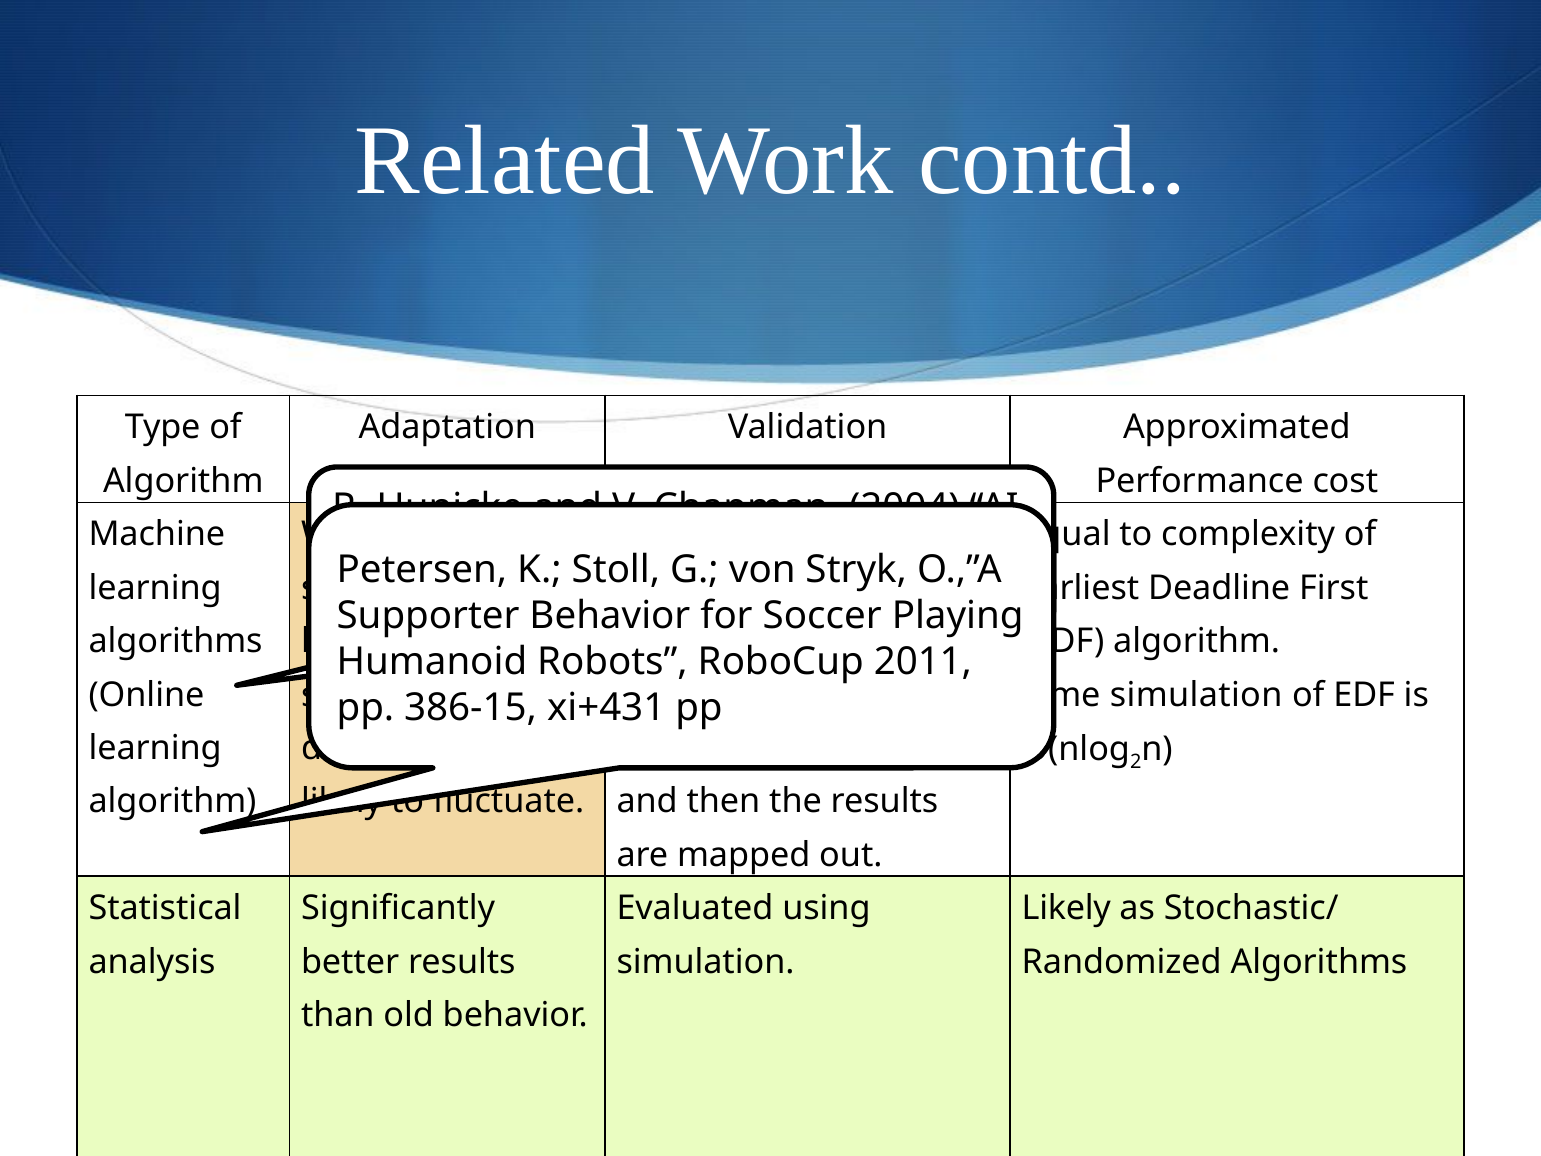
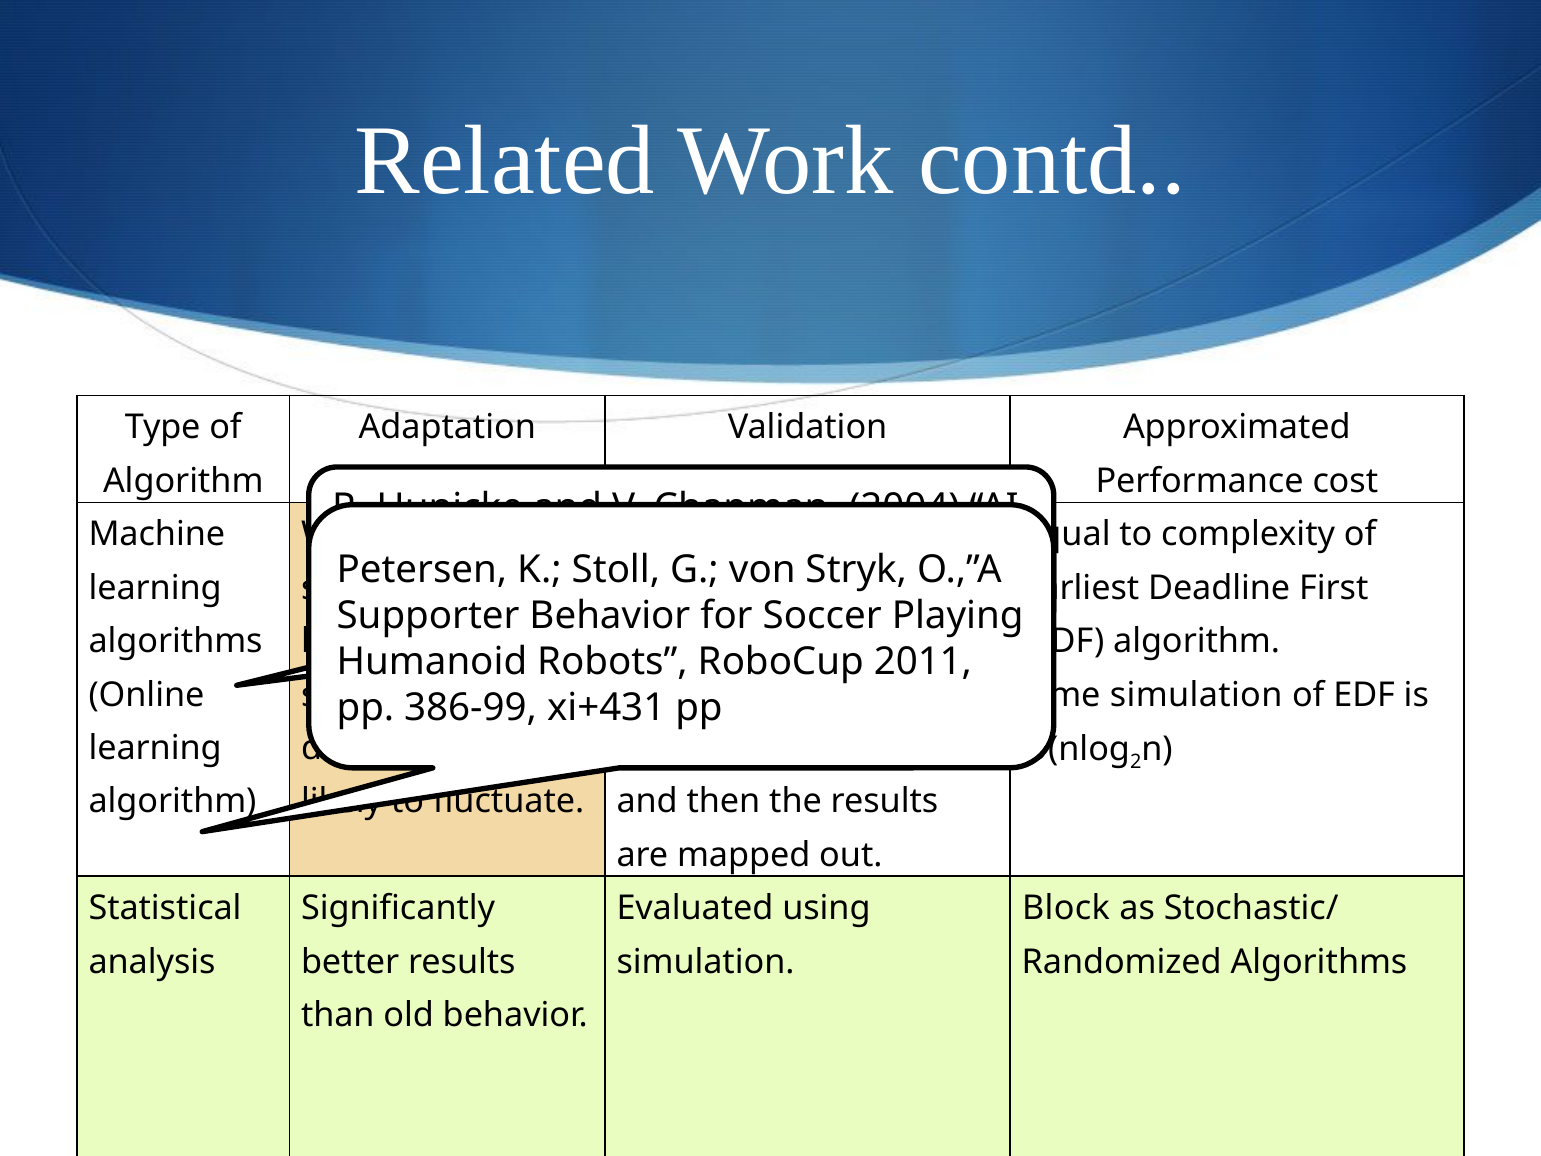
386-15: 386-15 -> 386-99
Likely at (1066, 908): Likely -> Block
